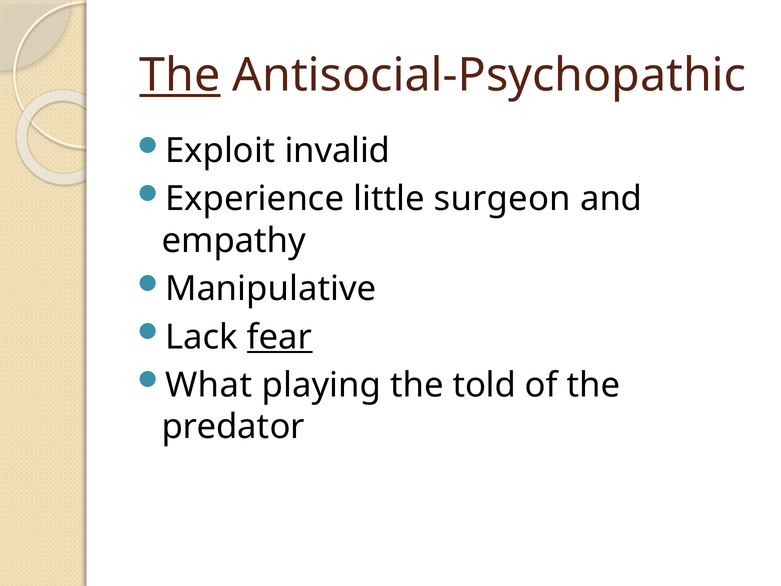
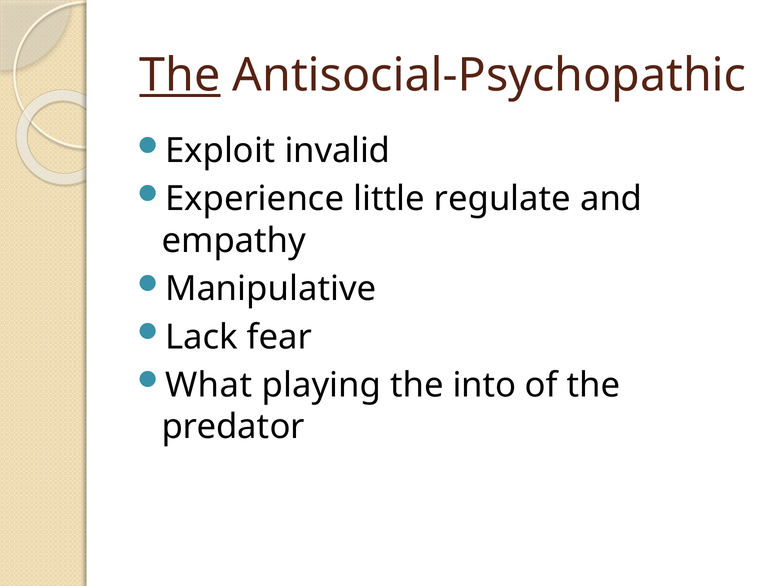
surgeon: surgeon -> regulate
fear underline: present -> none
told: told -> into
